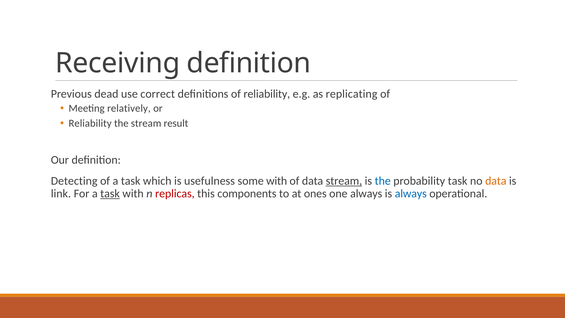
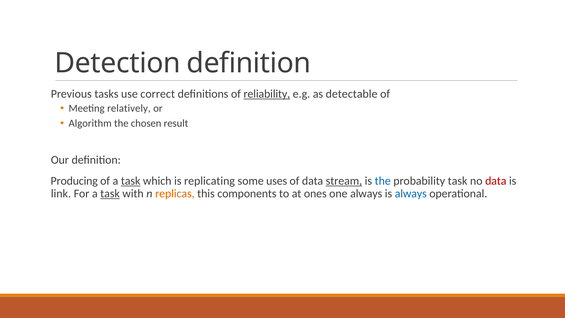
Receiving: Receiving -> Detection
dead: dead -> tasks
reliability at (267, 94) underline: none -> present
replicating: replicating -> detectable
Reliability at (90, 123): Reliability -> Algorithm
the stream: stream -> chosen
Detecting: Detecting -> Producing
task at (131, 181) underline: none -> present
usefulness: usefulness -> replicating
some with: with -> uses
data at (496, 181) colour: orange -> red
replicas colour: red -> orange
